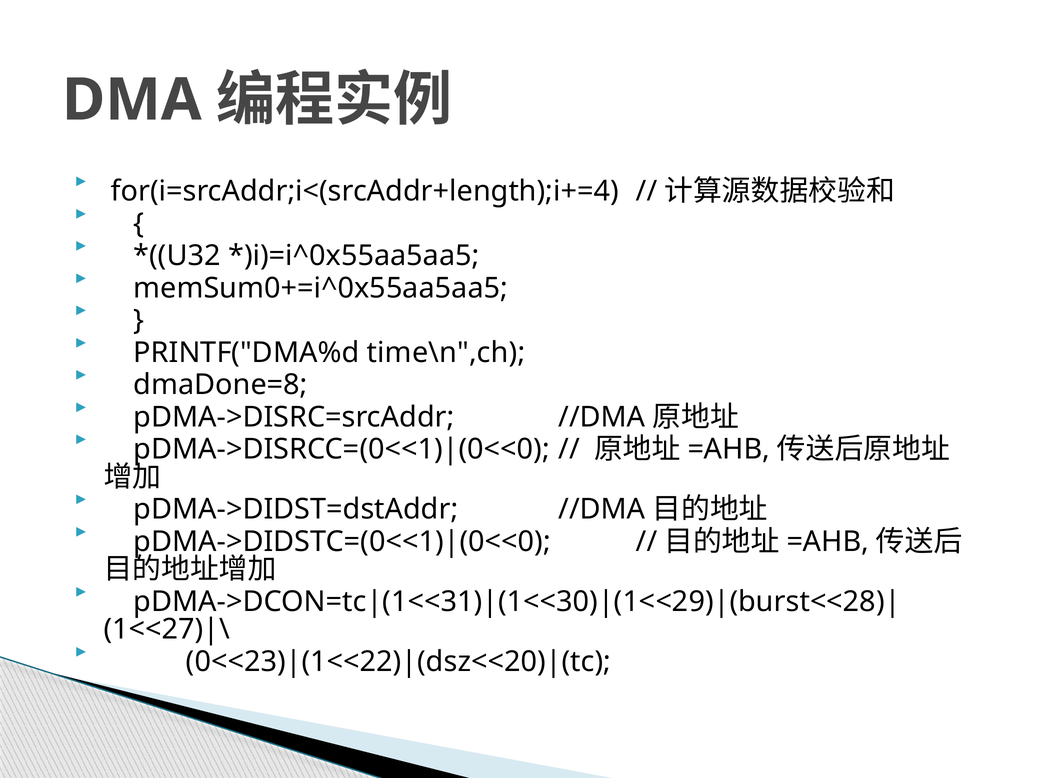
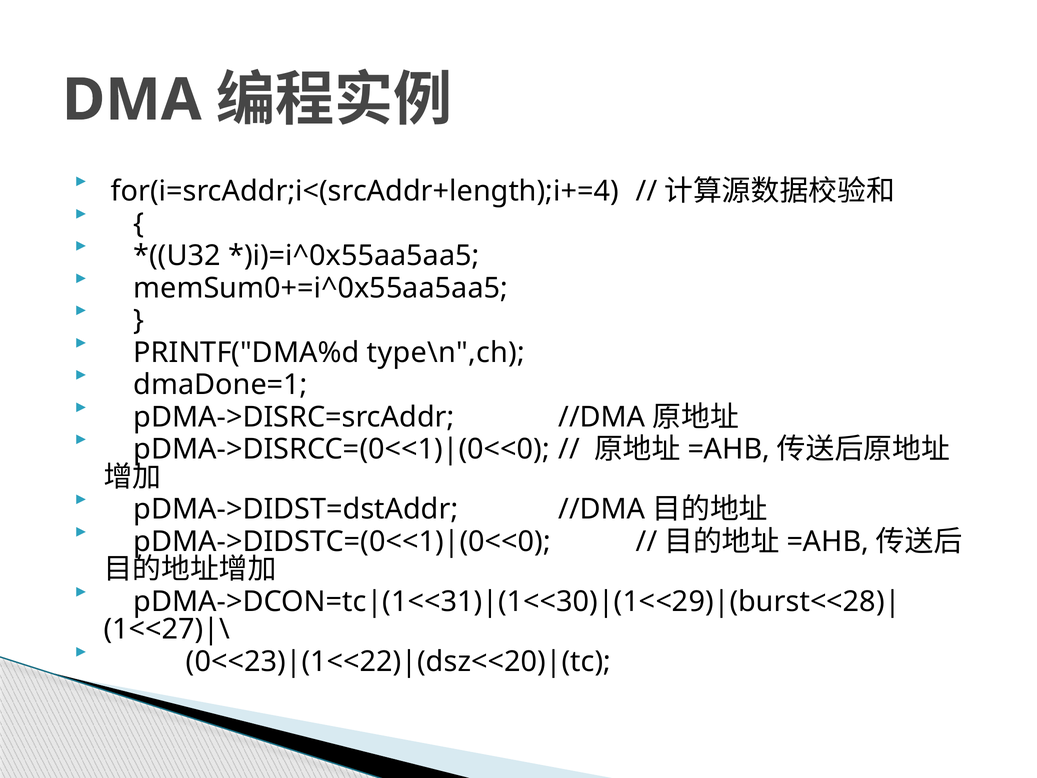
time\n",ch: time\n",ch -> type\n",ch
dmaDone=8: dmaDone=8 -> dmaDone=1
